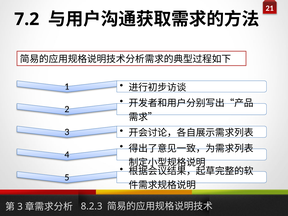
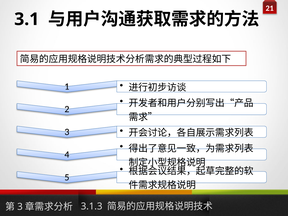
7.2: 7.2 -> 3.1
8.2.3: 8.2.3 -> 3.1.3
